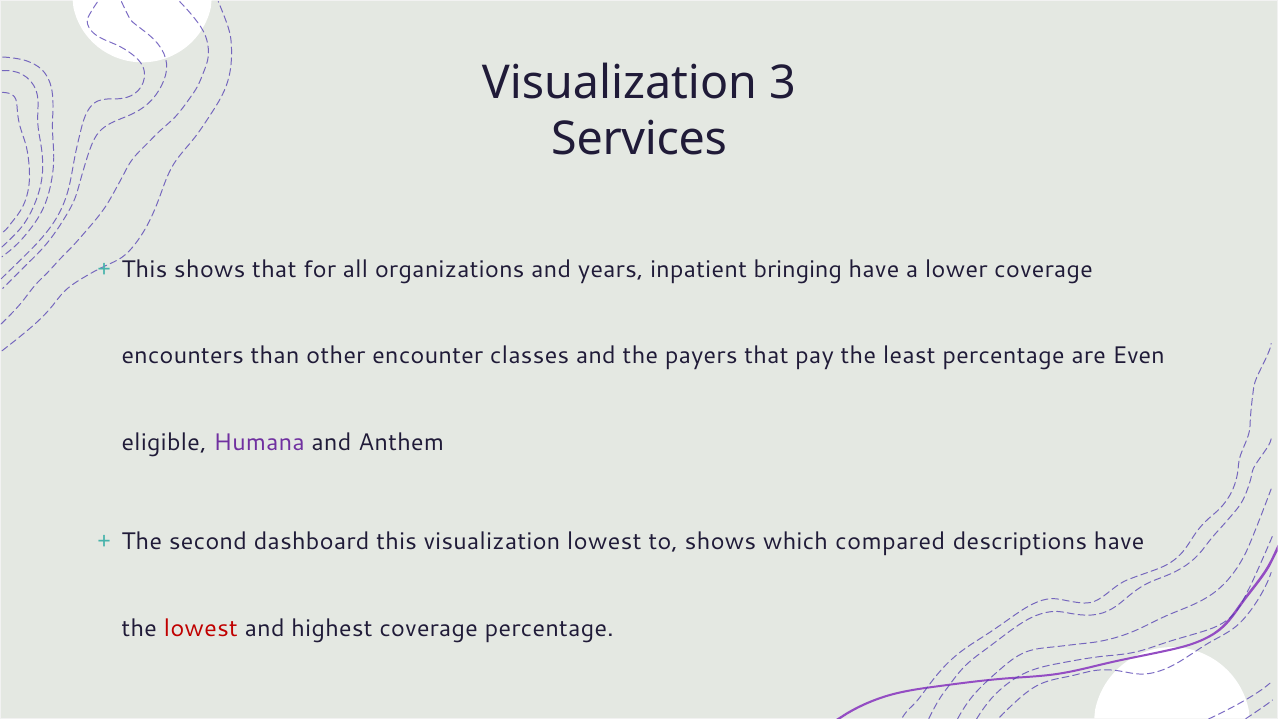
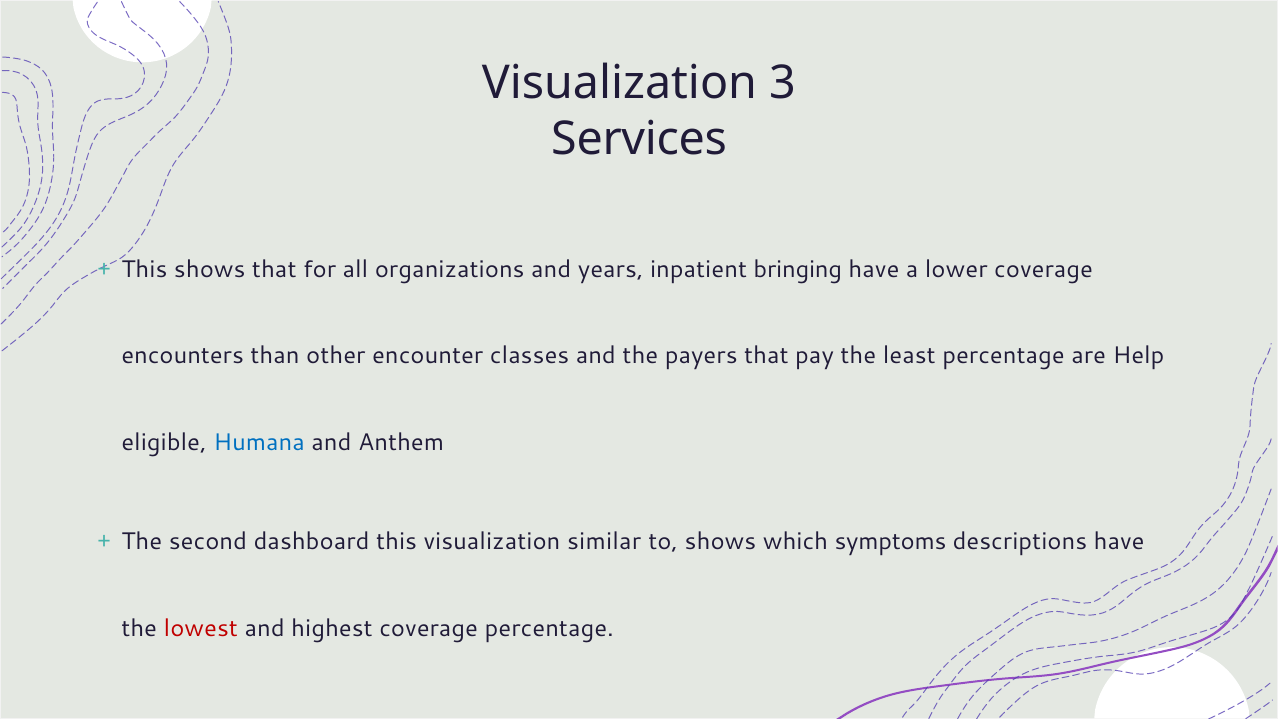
Even: Even -> Help
Humana colour: purple -> blue
visualization lowest: lowest -> similar
compared: compared -> symptoms
